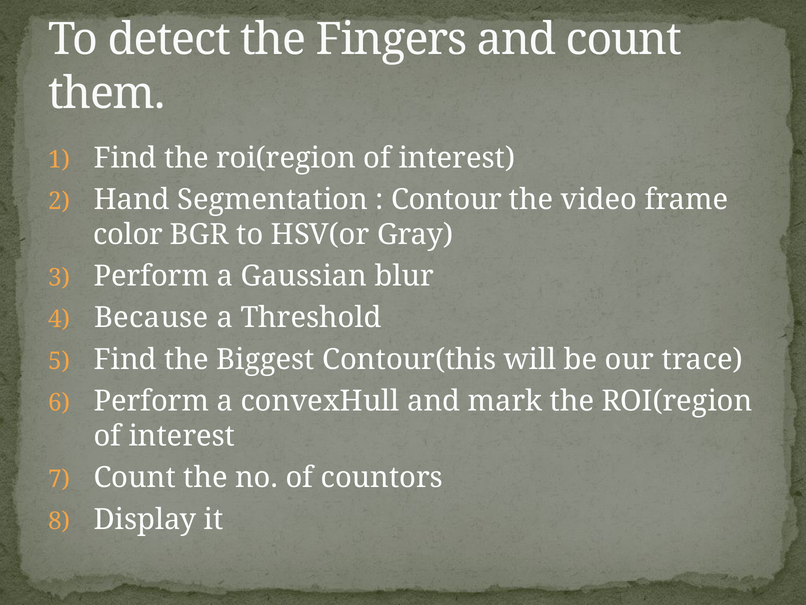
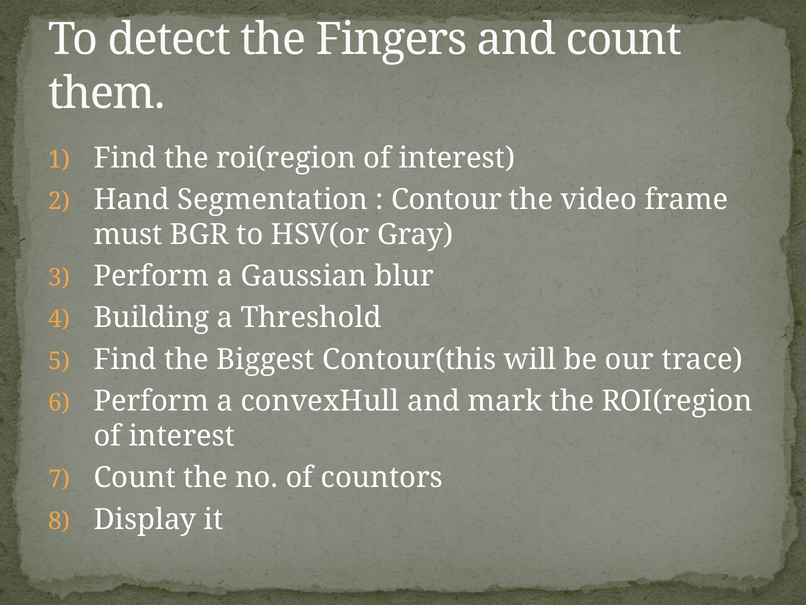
color: color -> must
Because: Because -> Building
